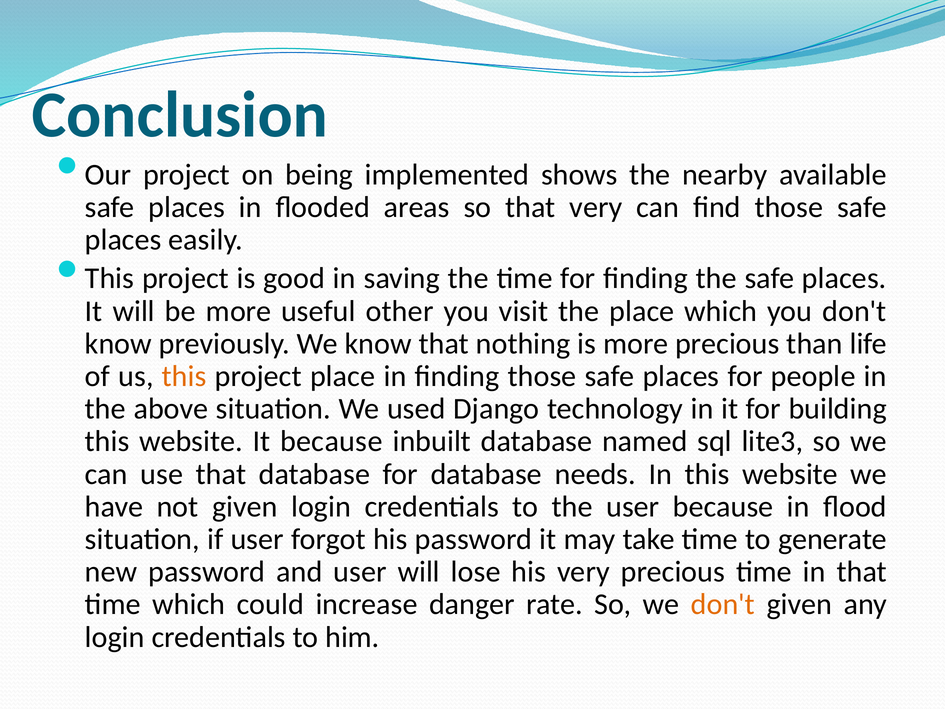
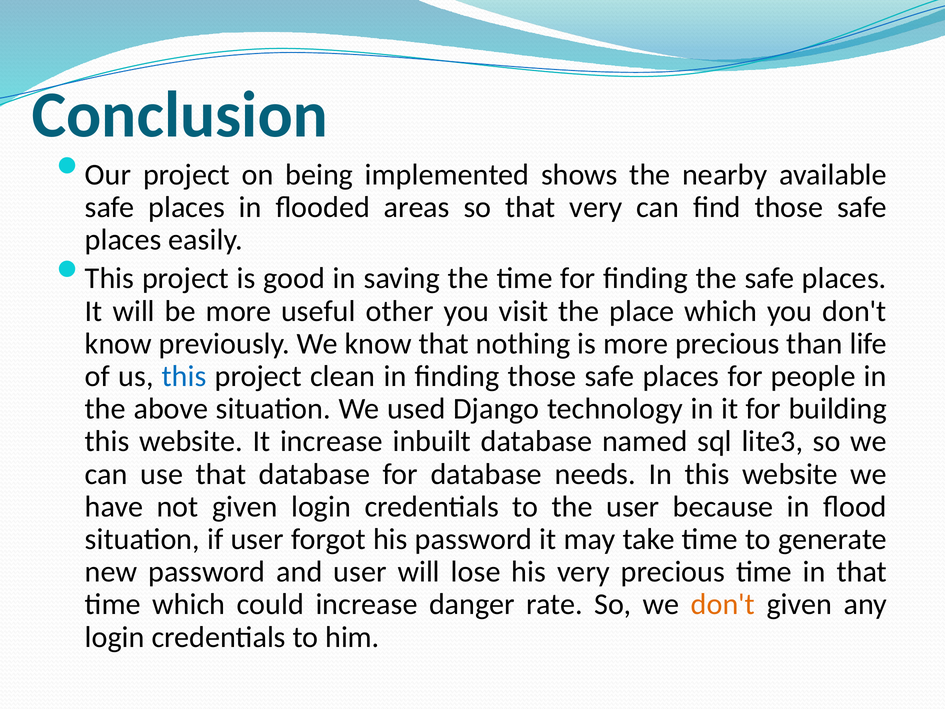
this at (184, 376) colour: orange -> blue
project place: place -> clean
It because: because -> increase
